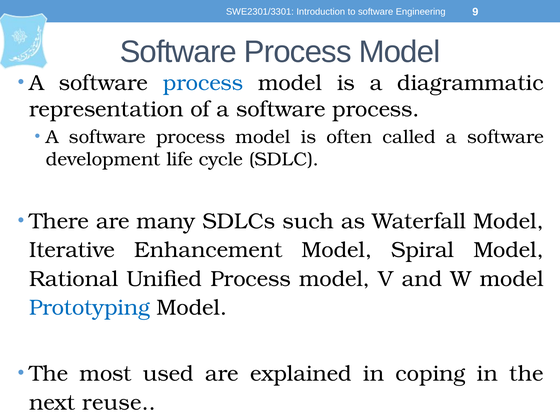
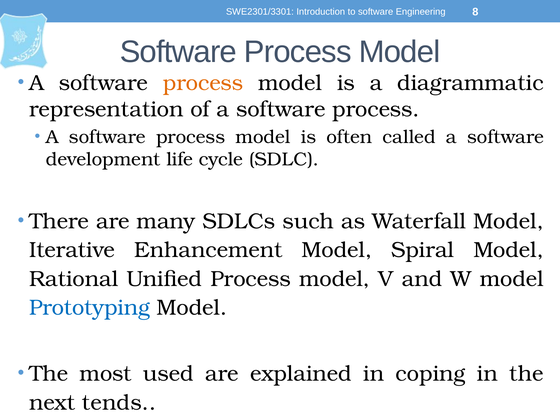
9: 9 -> 8
process at (203, 83) colour: blue -> orange
reuse: reuse -> tends
